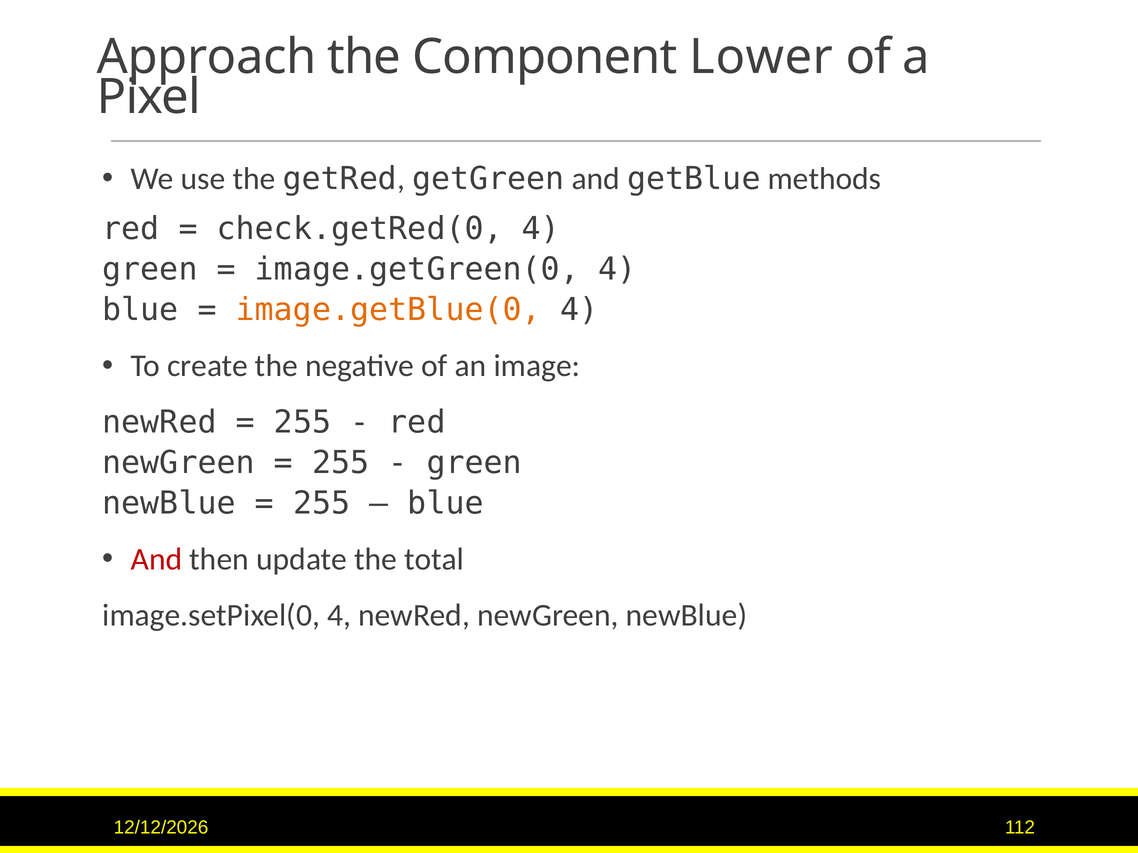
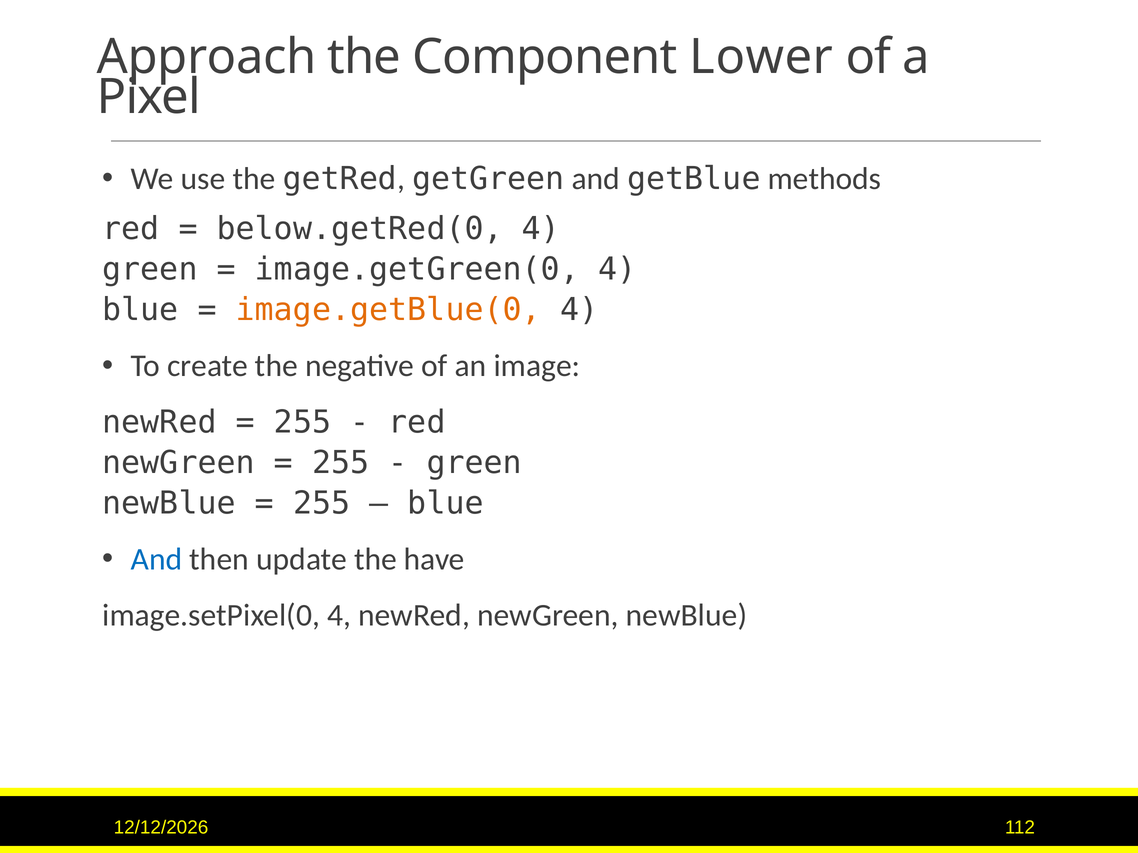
check.getRed(0: check.getRed(0 -> below.getRed(0
And at (157, 560) colour: red -> blue
total: total -> have
